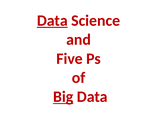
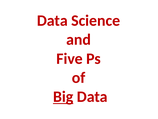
Data at (52, 20) underline: present -> none
